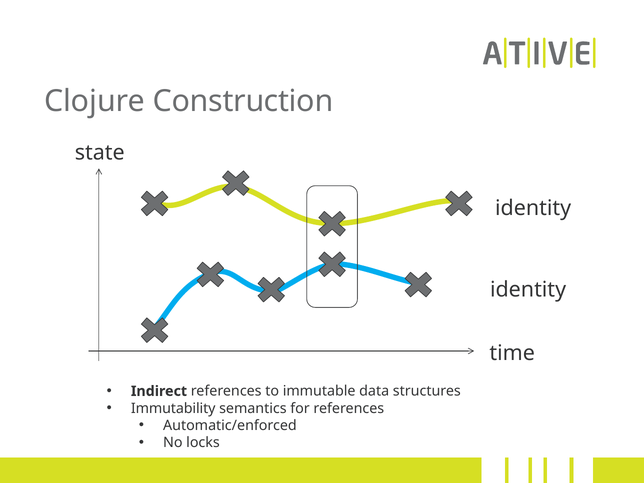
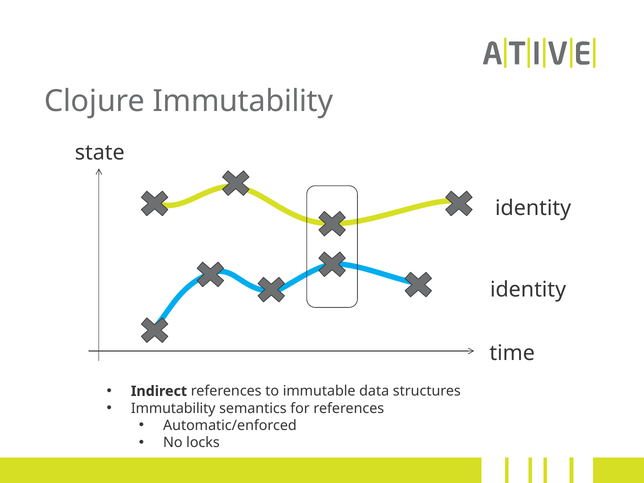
Clojure Construction: Construction -> Immutability
